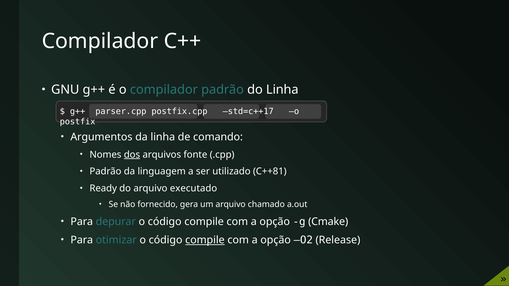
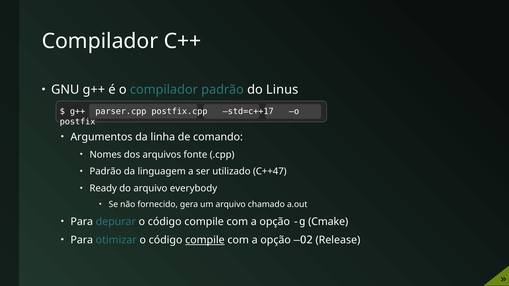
do Linha: Linha -> Linus
dos underline: present -> none
C++81: C++81 -> C++47
executado: executado -> everybody
